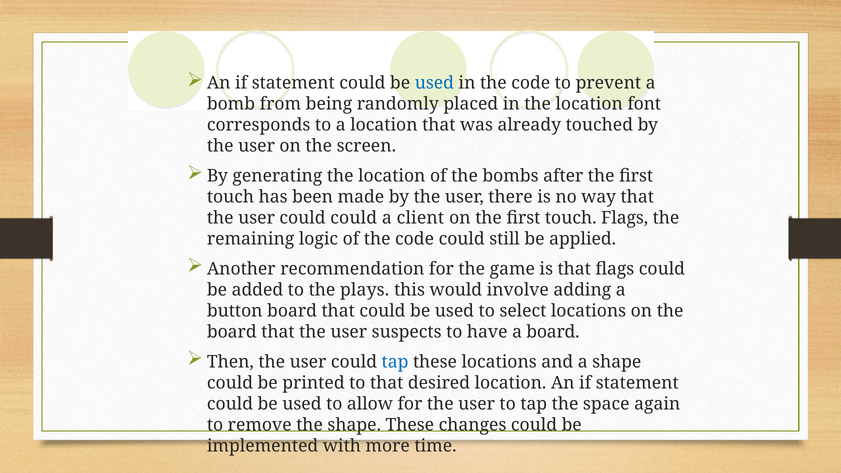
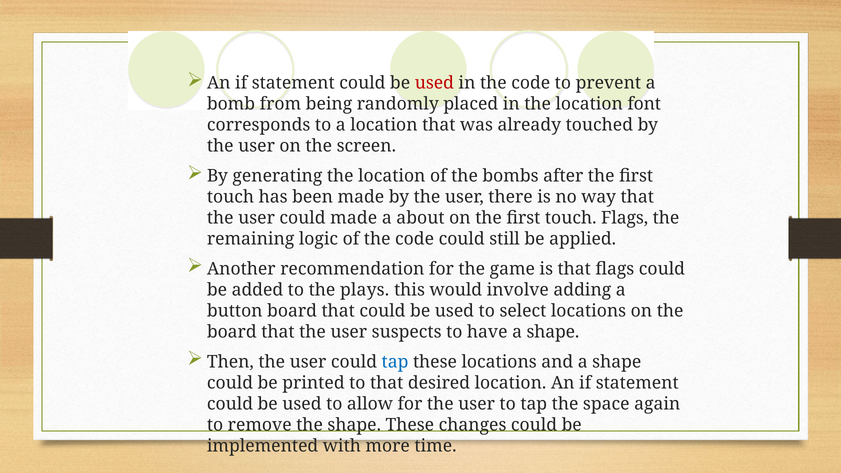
used at (434, 83) colour: blue -> red
could could: could -> made
client: client -> about
have a board: board -> shape
